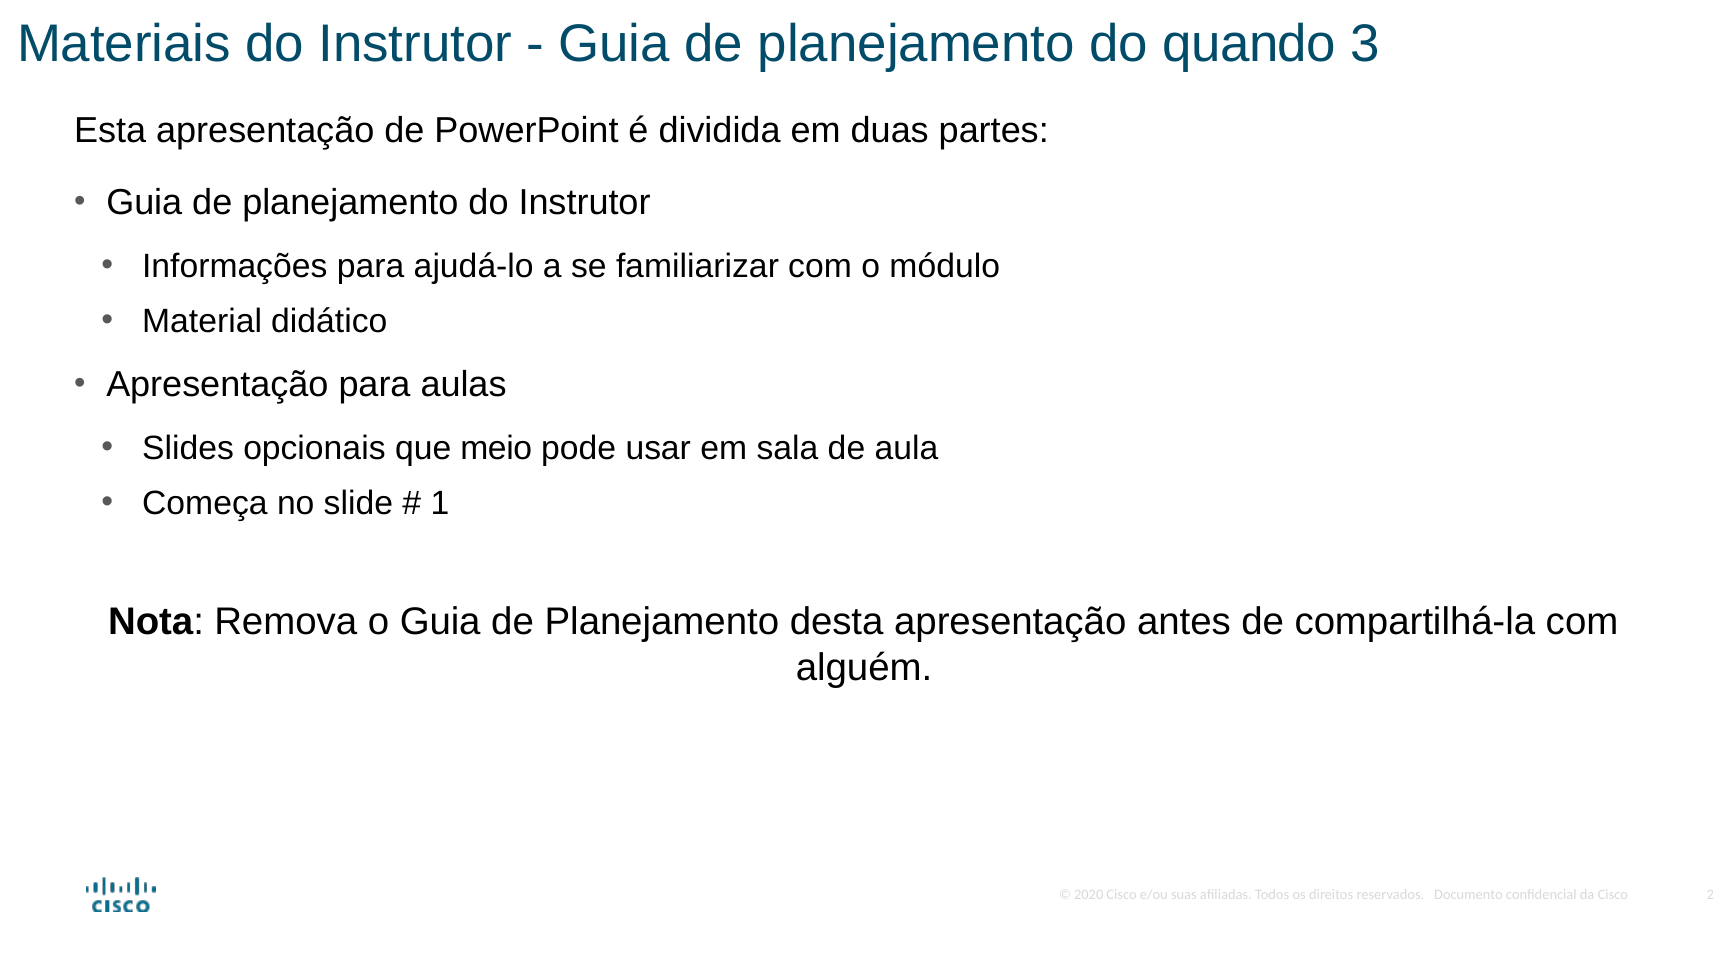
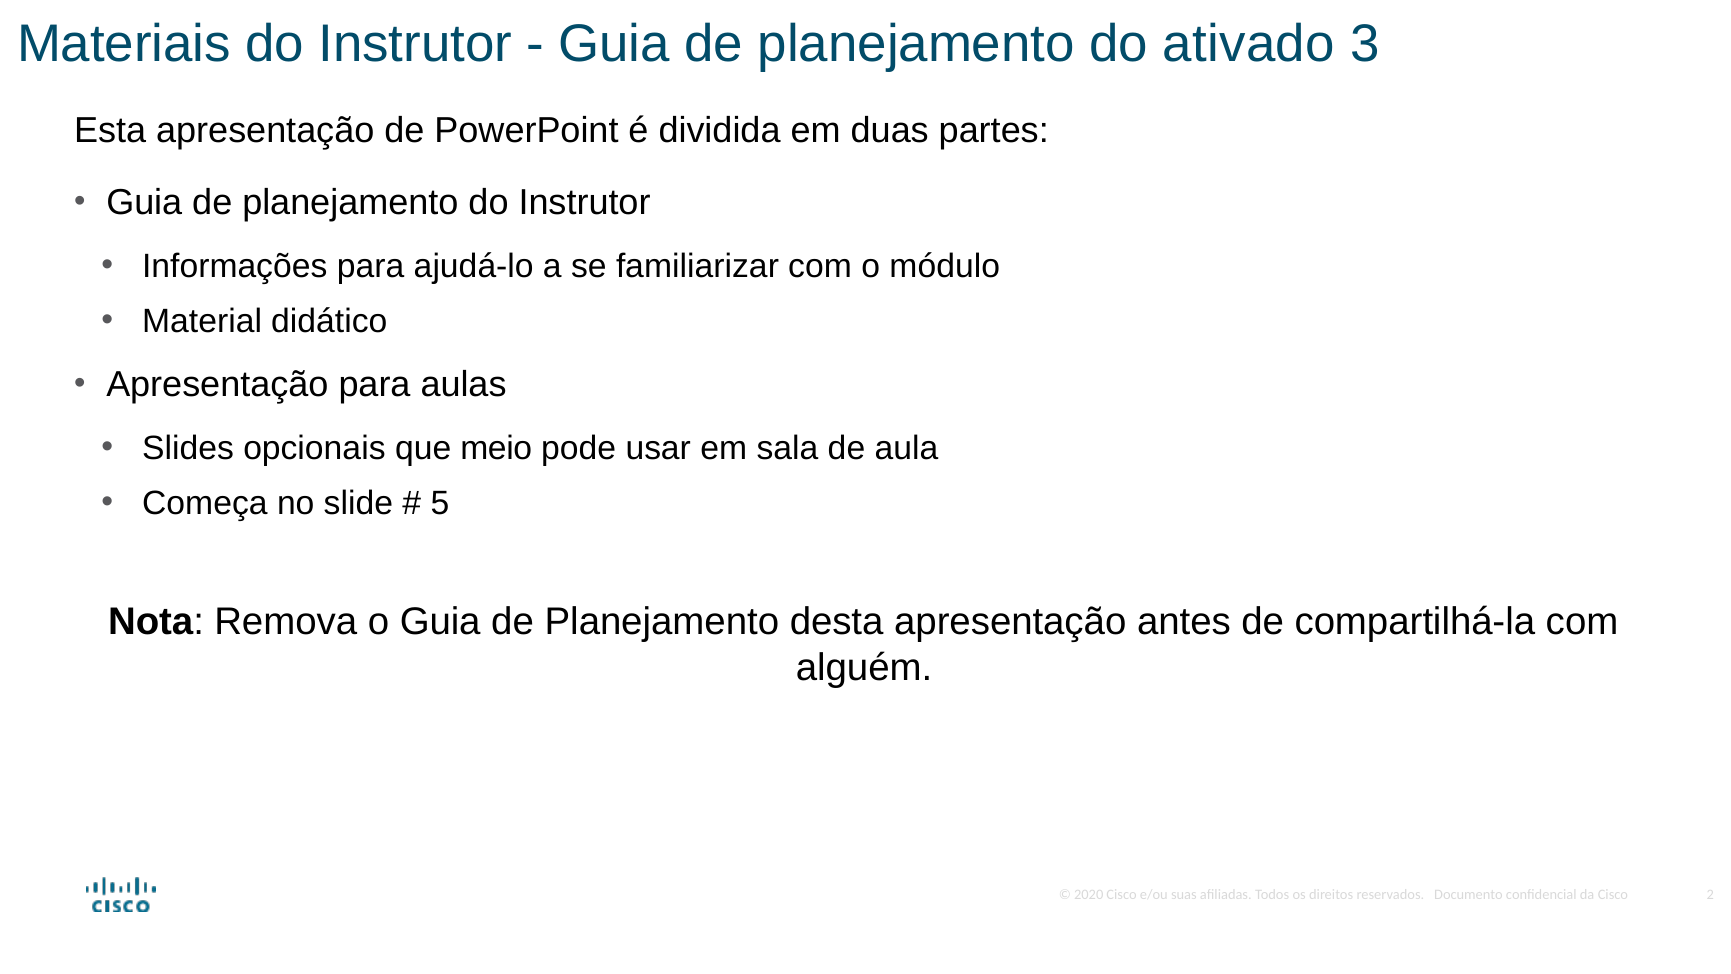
quando: quando -> ativado
1: 1 -> 5
